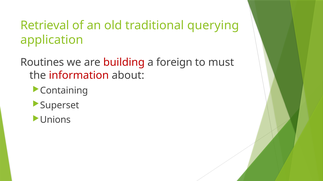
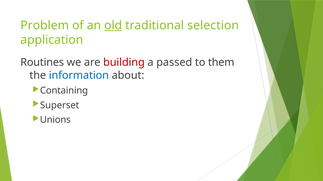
Retrieval: Retrieval -> Problem
old underline: none -> present
querying: querying -> selection
foreign: foreign -> passed
must: must -> them
information colour: red -> blue
